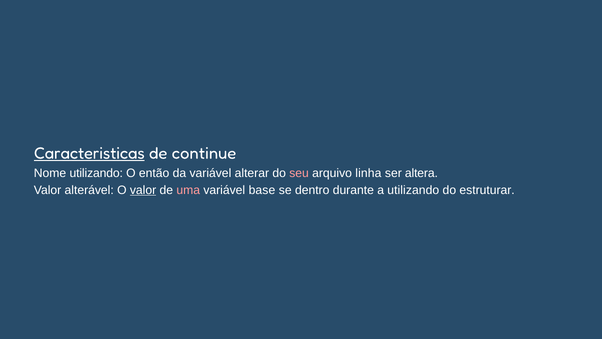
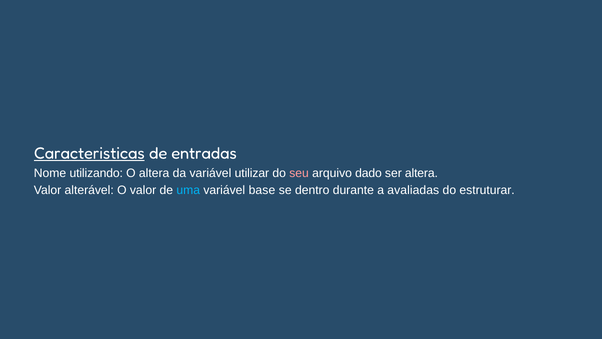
continue: continue -> entradas
O então: então -> altera
alterar: alterar -> utilizar
linha: linha -> dado
valor at (143, 190) underline: present -> none
uma colour: pink -> light blue
a utilizando: utilizando -> avaliadas
